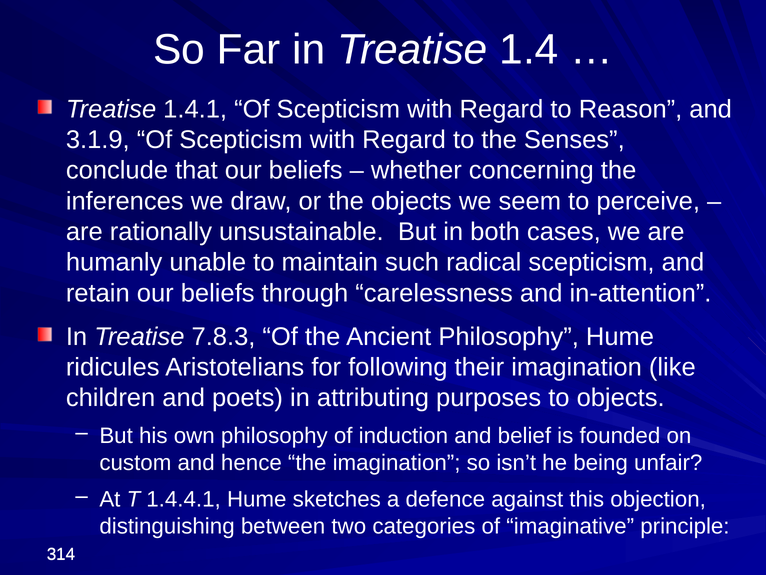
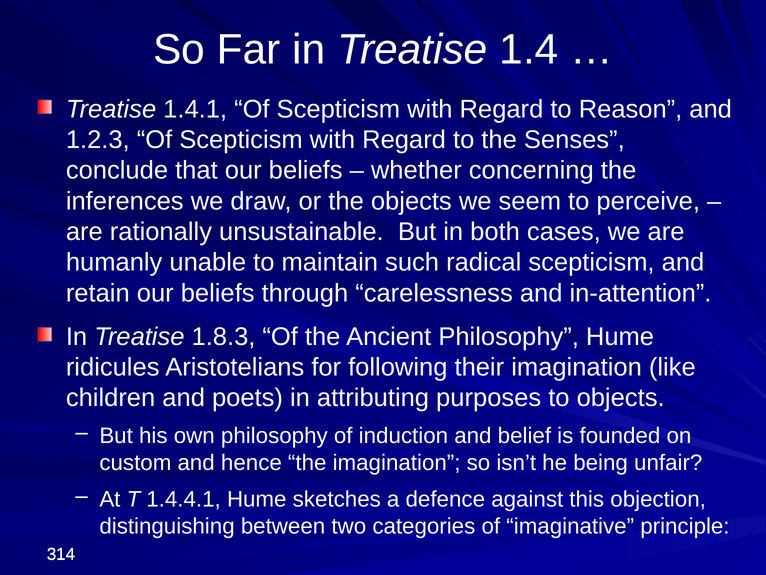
3.1.9: 3.1.9 -> 1.2.3
7.8.3: 7.8.3 -> 1.8.3
